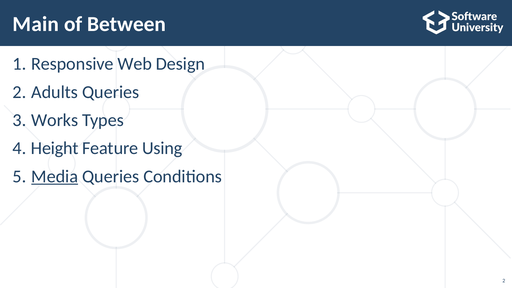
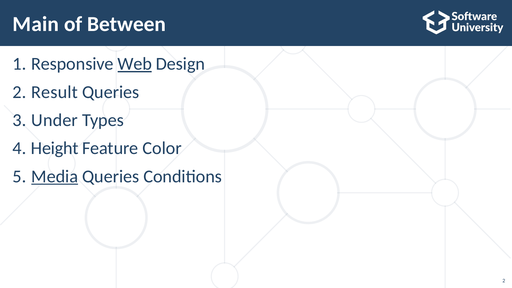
Web underline: none -> present
Adults: Adults -> Result
Works: Works -> Under
Using: Using -> Color
